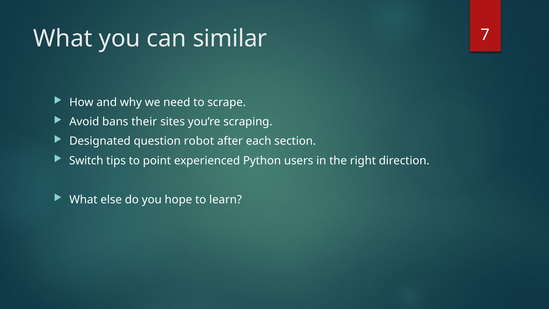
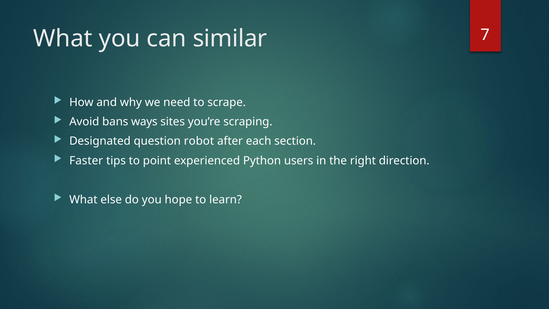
their: their -> ways
Switch: Switch -> Faster
